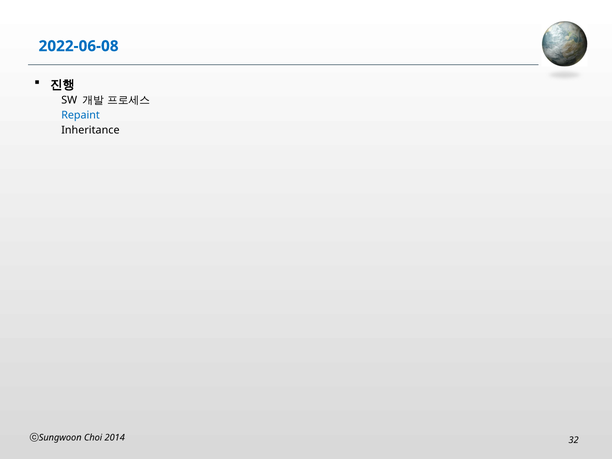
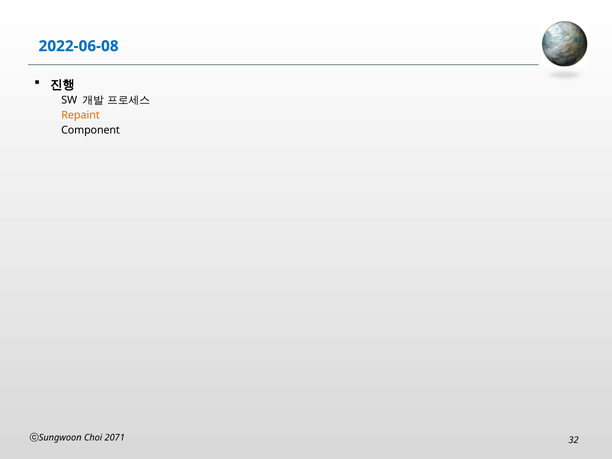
Repaint colour: blue -> orange
Inheritance: Inheritance -> Component
2014: 2014 -> 2071
